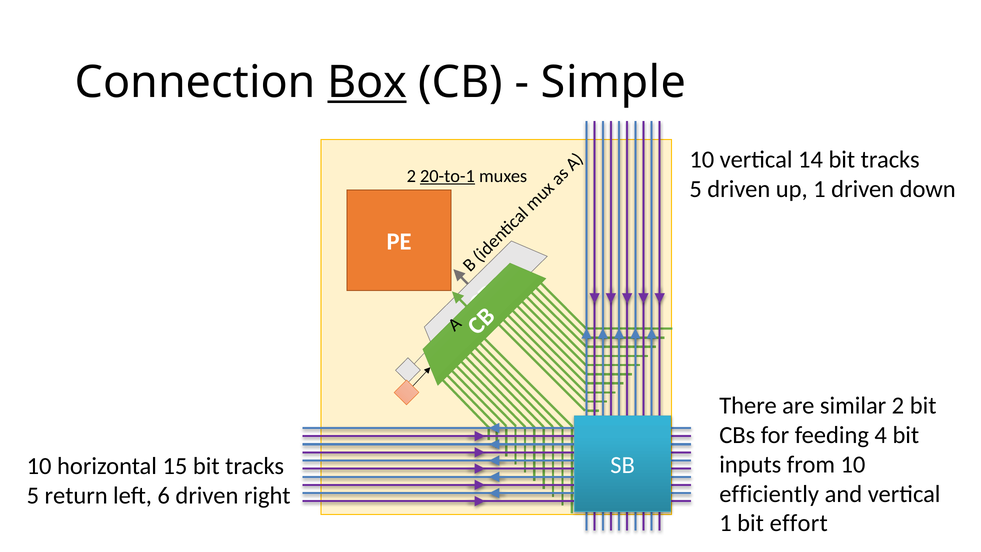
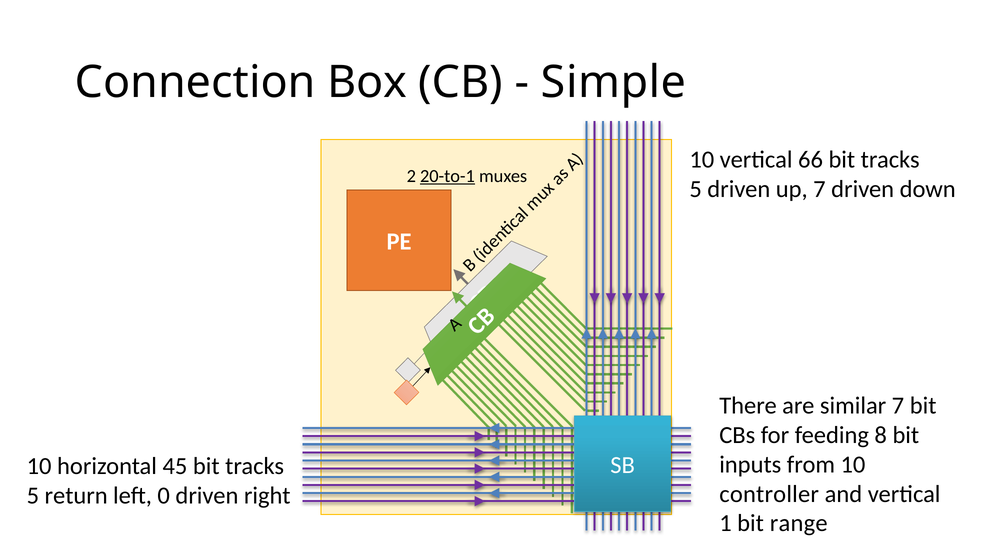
Box underline: present -> none
14: 14 -> 66
up 1: 1 -> 7
similar 2: 2 -> 7
4: 4 -> 8
15: 15 -> 45
efficiently: efficiently -> controller
6: 6 -> 0
effort: effort -> range
